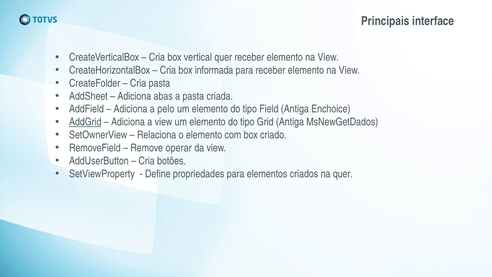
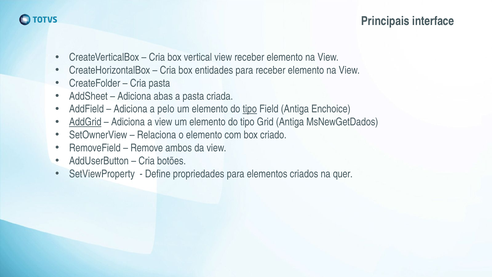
vertical quer: quer -> view
informada: informada -> entidades
tipo at (250, 109) underline: none -> present
operar: operar -> ambos
